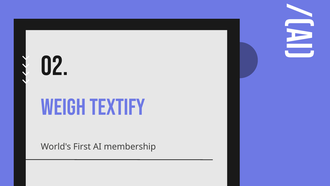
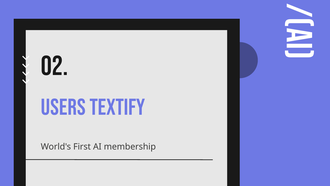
WEIGH: WEIGH -> USERS
